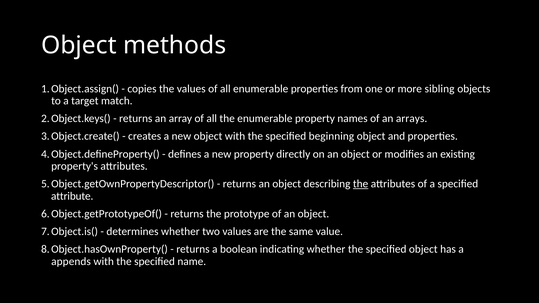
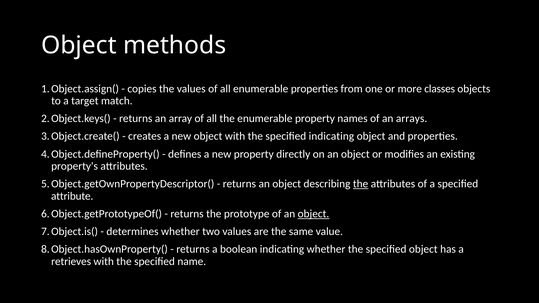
sibling: sibling -> classes
specified beginning: beginning -> indicating
object at (313, 214) underline: none -> present
appends: appends -> retrieves
